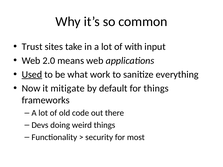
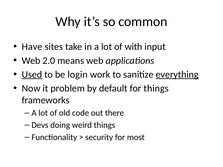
Trust: Trust -> Have
what: what -> login
everything underline: none -> present
mitigate: mitigate -> problem
